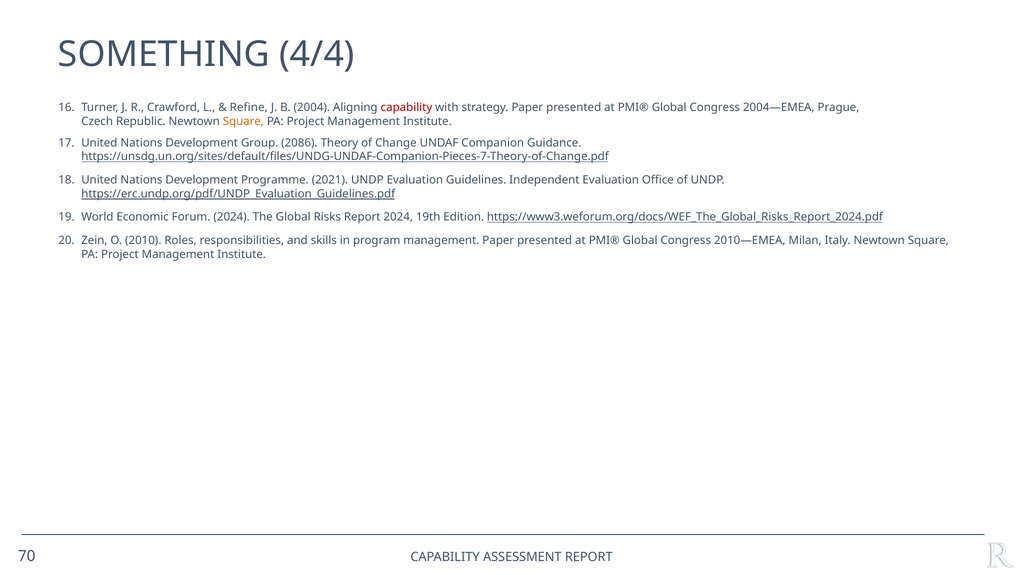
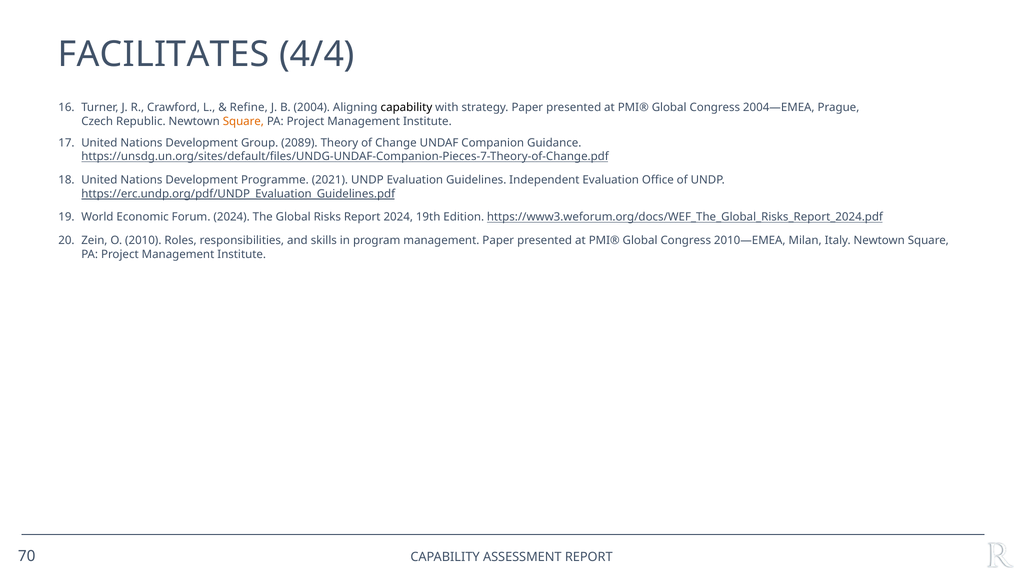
SOMETHING: SOMETHING -> FACILITATES
capability at (406, 108) colour: red -> black
2086: 2086 -> 2089
